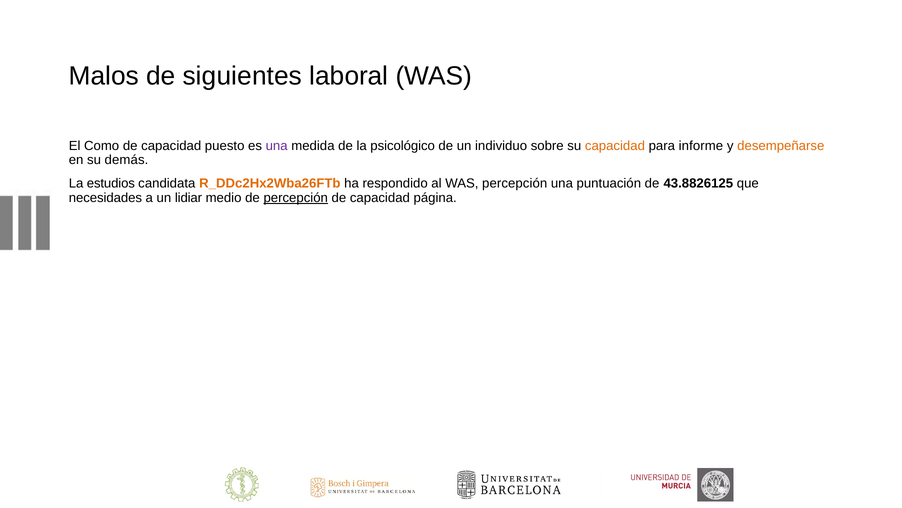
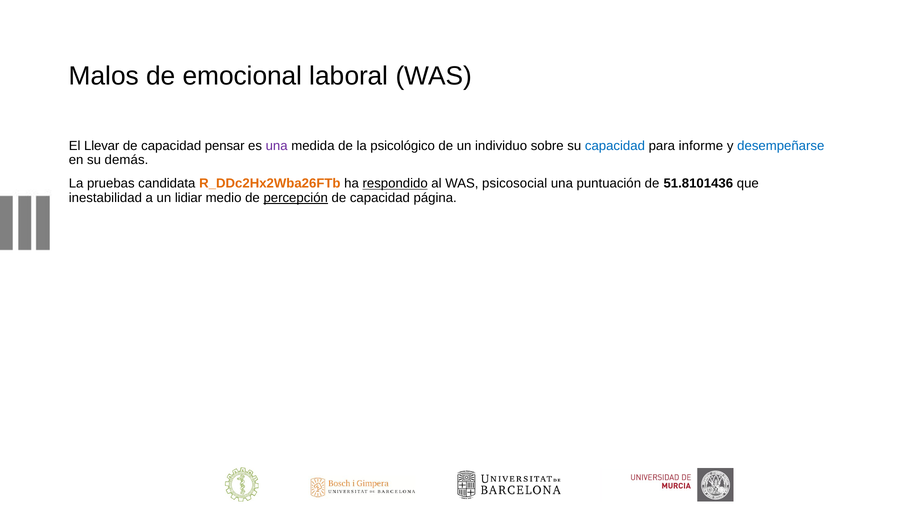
siguientes: siguientes -> emocional
Como: Como -> Llevar
puesto: puesto -> pensar
capacidad at (615, 145) colour: orange -> blue
desempeñarse colour: orange -> blue
estudios: estudios -> pruebas
respondido underline: none -> present
WAS percepción: percepción -> psicosocial
43.8826125: 43.8826125 -> 51.8101436
necesidades: necesidades -> inestabilidad
